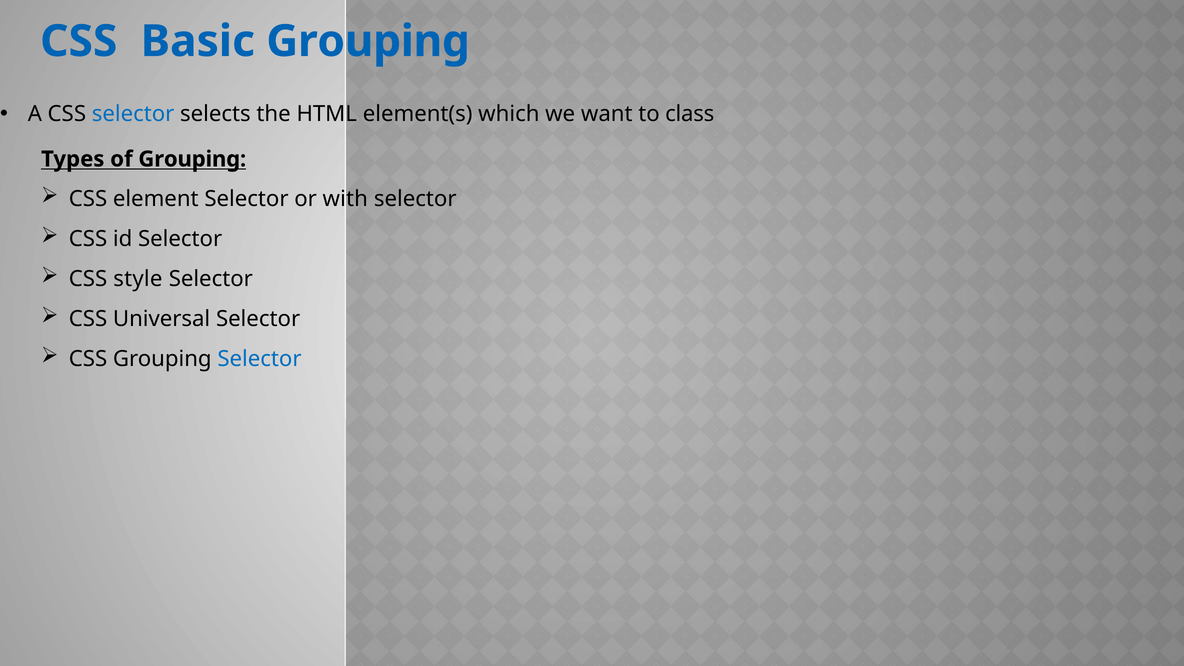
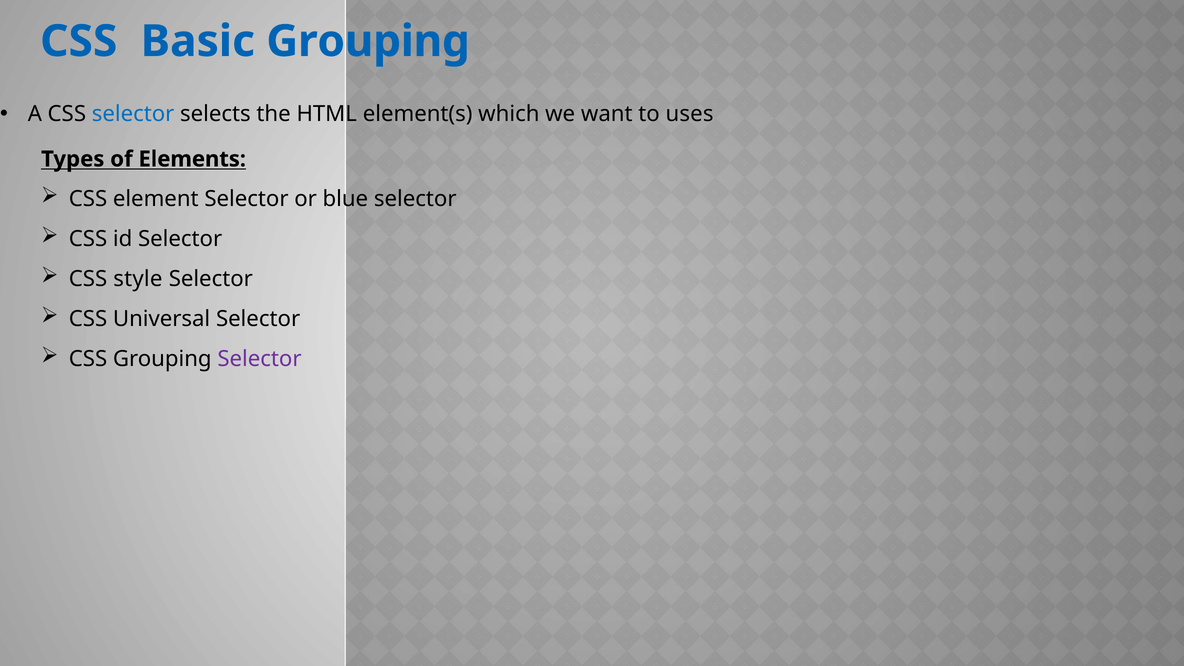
class: class -> uses
of Grouping: Grouping -> Elements
with: with -> blue
Selector at (259, 359) colour: blue -> purple
